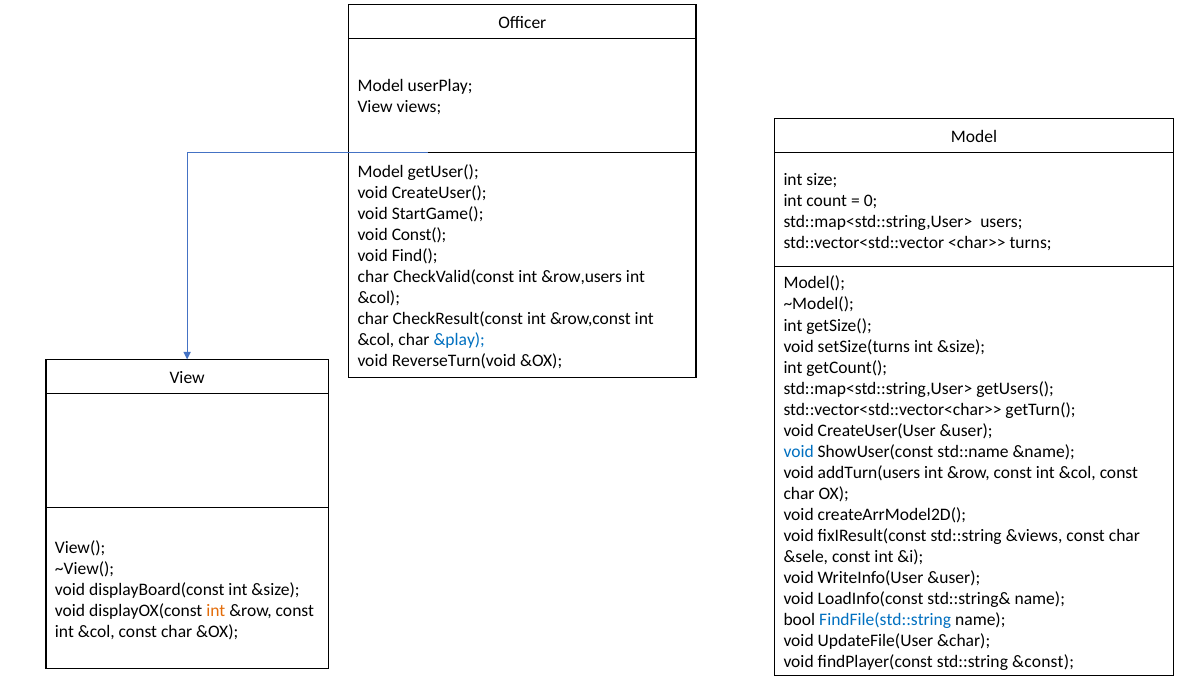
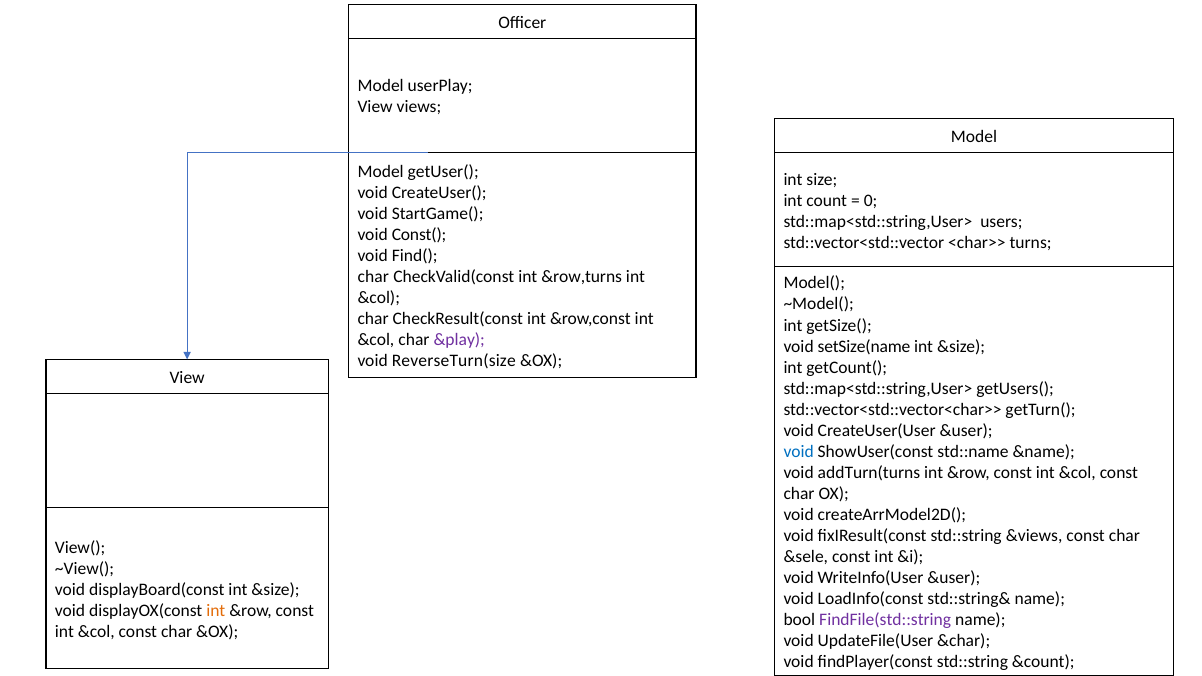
&row,users: &row,users -> &row,turns
&play colour: blue -> purple
setSize(turns: setSize(turns -> setSize(name
ReverseTurn(void: ReverseTurn(void -> ReverseTurn(size
addTurn(users: addTurn(users -> addTurn(turns
FindFile(std::string colour: blue -> purple
&const: &const -> &count
